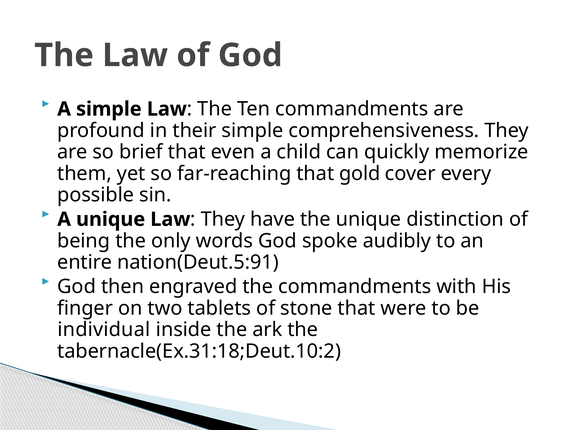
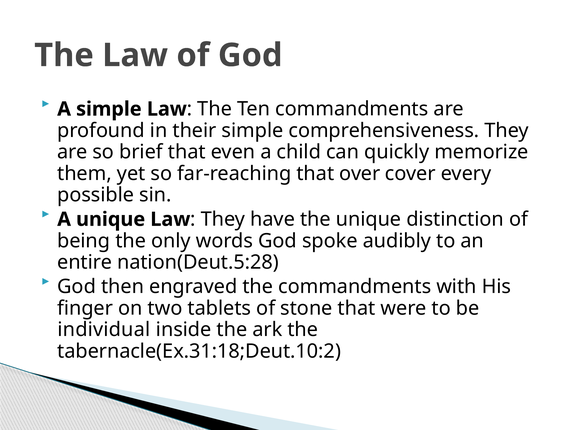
gold: gold -> over
nation(Deut.5:91: nation(Deut.5:91 -> nation(Deut.5:28
